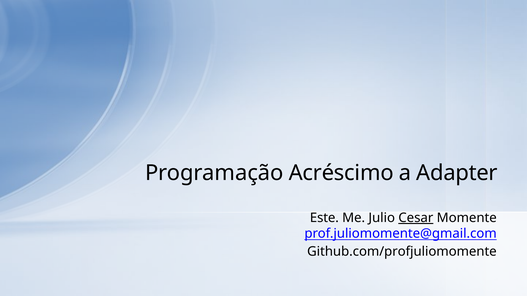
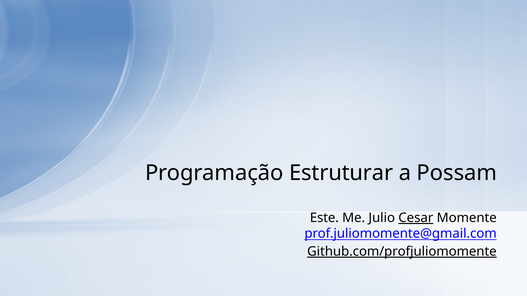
Acréscimo: Acréscimo -> Estruturar
Adapter: Adapter -> Possam
Github.com/profjuliomomente underline: none -> present
